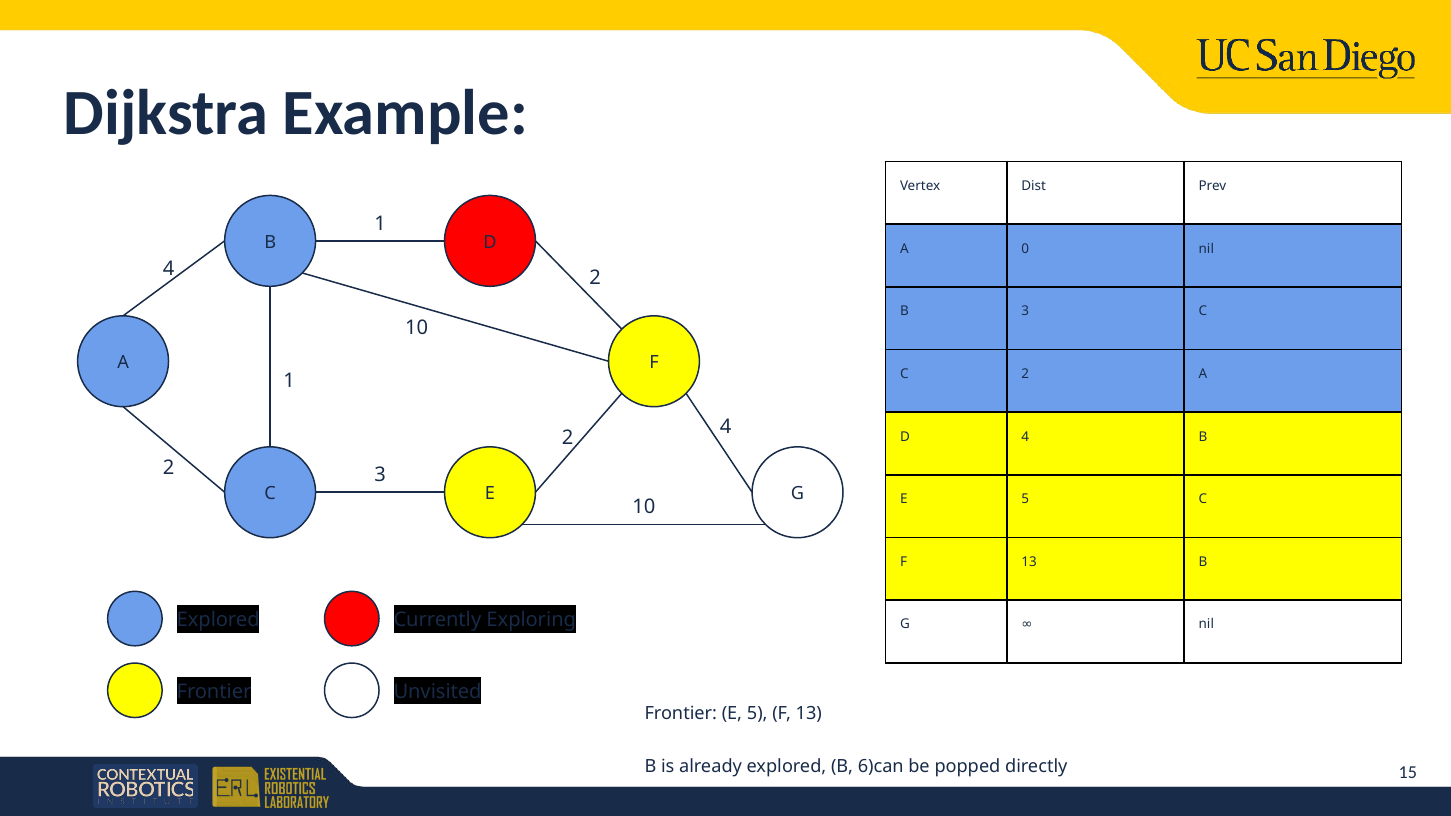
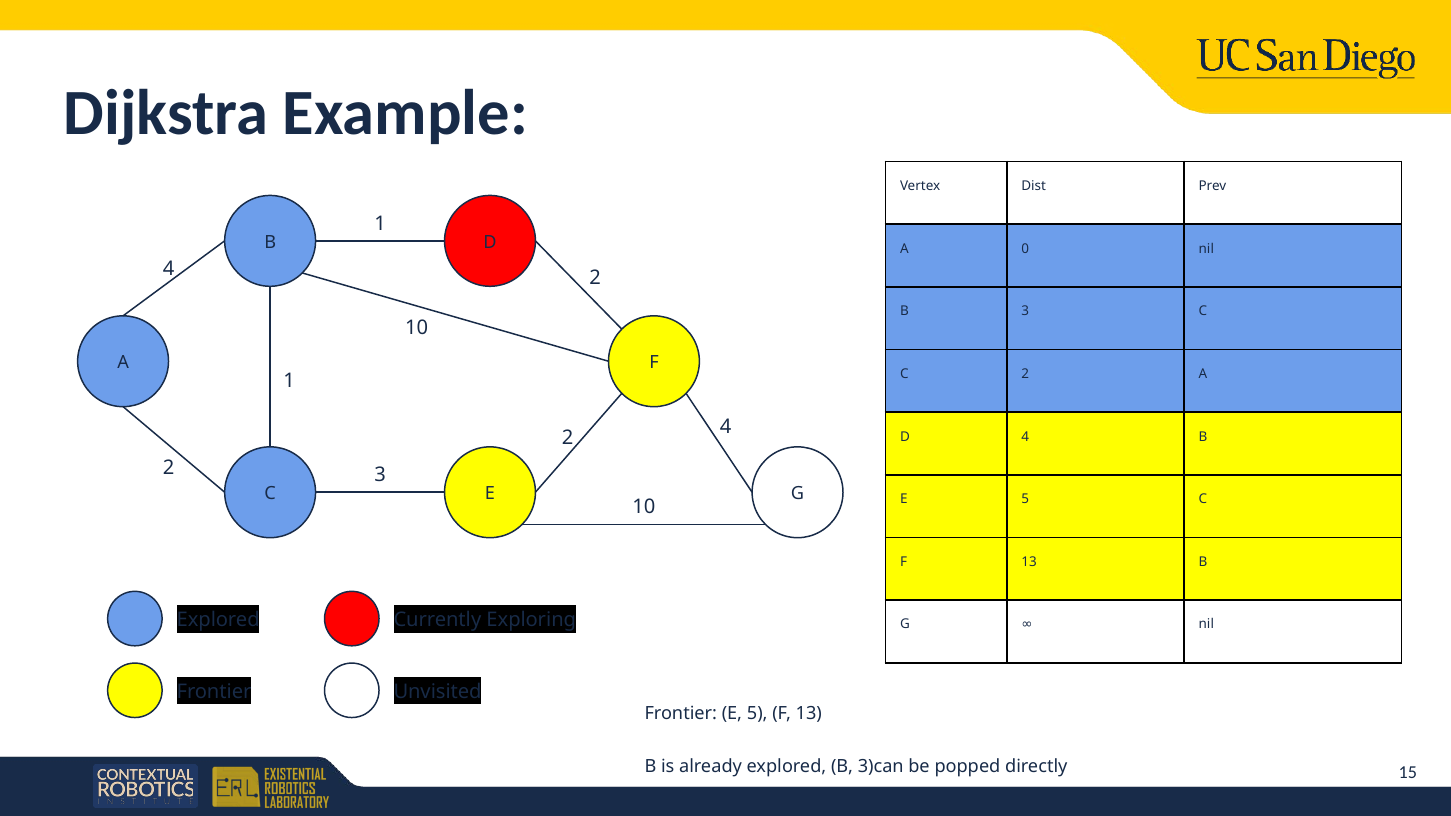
6)can: 6)can -> 3)can
